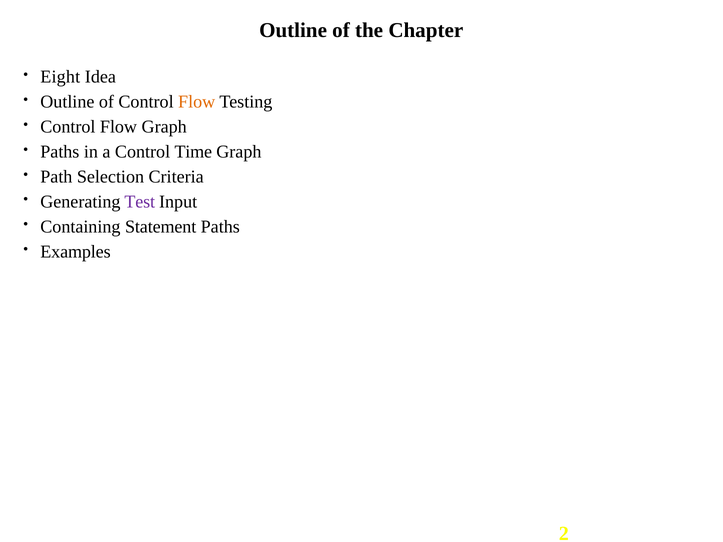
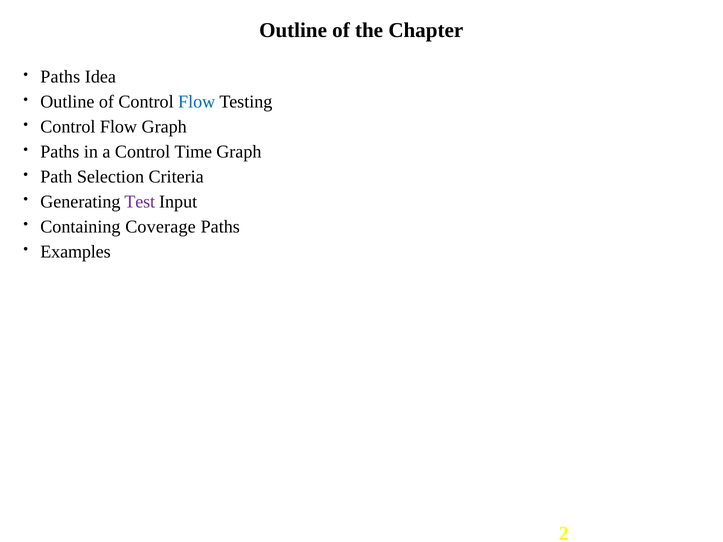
Eight at (60, 77): Eight -> Paths
Flow at (197, 102) colour: orange -> blue
Statement: Statement -> Coverage
